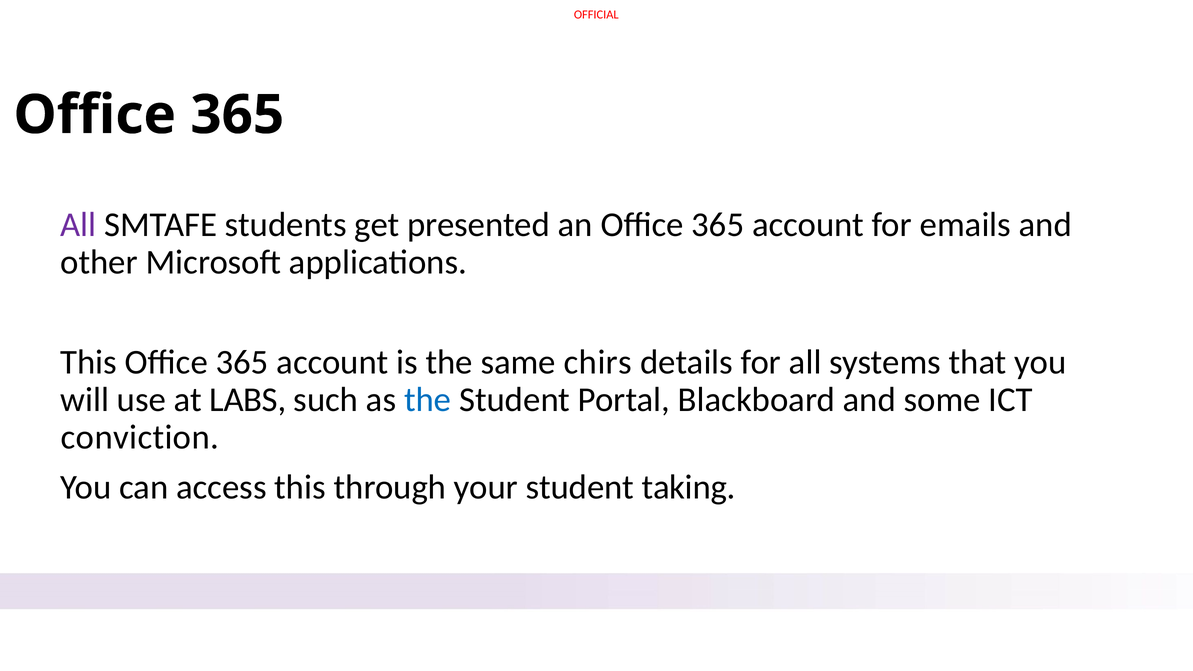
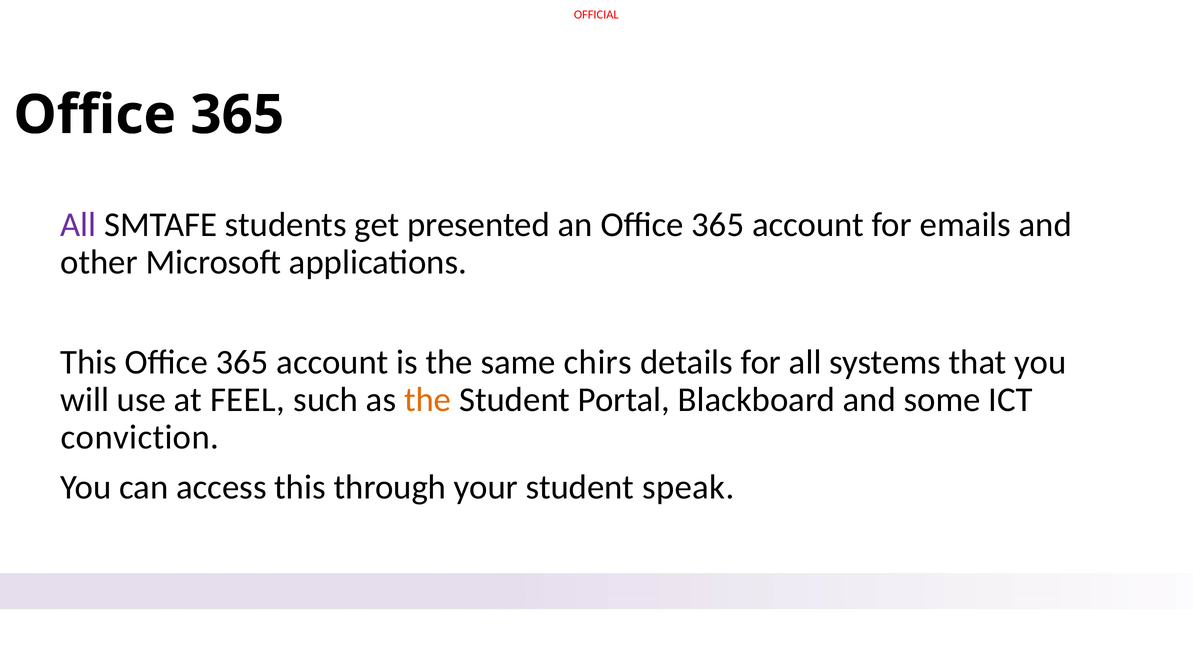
LABS: LABS -> FEEL
the at (428, 400) colour: blue -> orange
taking: taking -> speak
